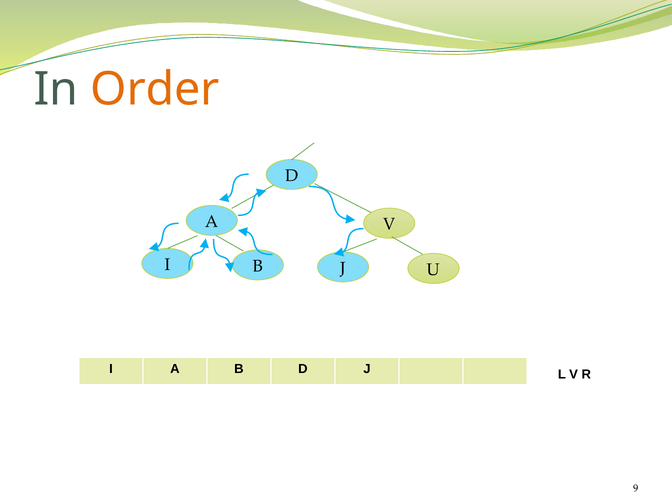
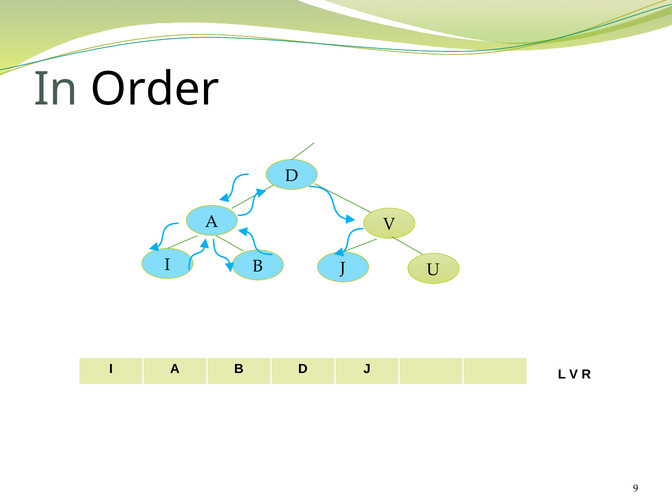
Order colour: orange -> black
